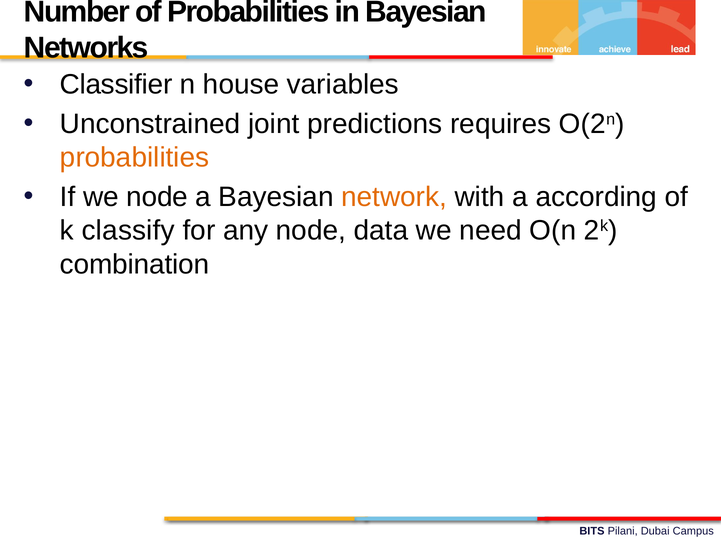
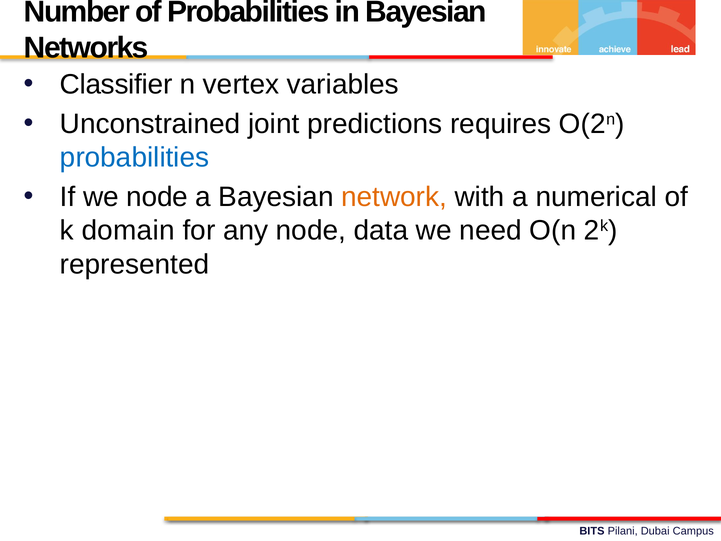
house: house -> vertex
probabilities at (135, 158) colour: orange -> blue
according: according -> numerical
classify: classify -> domain
combination: combination -> represented
